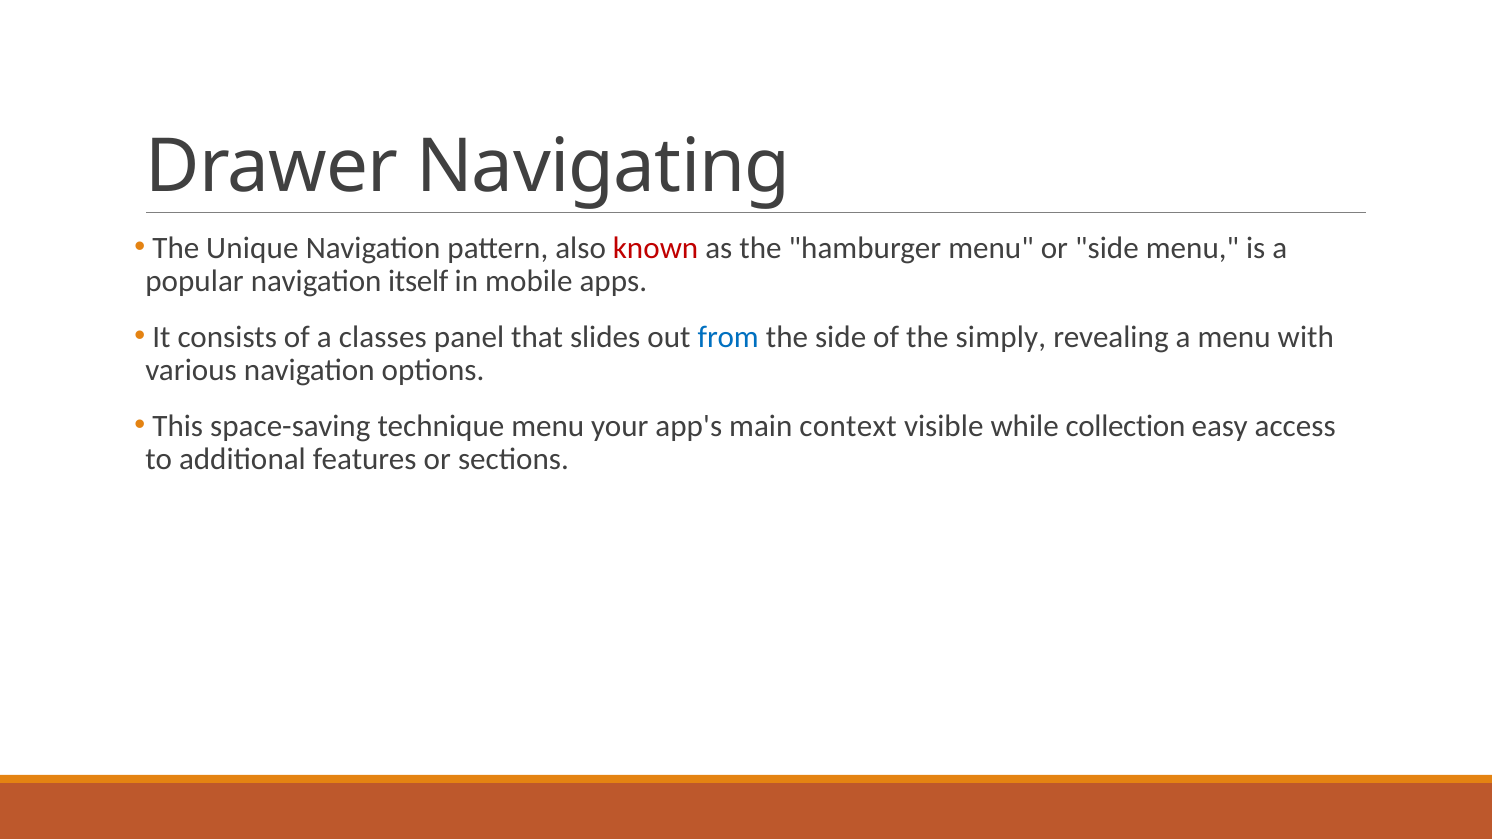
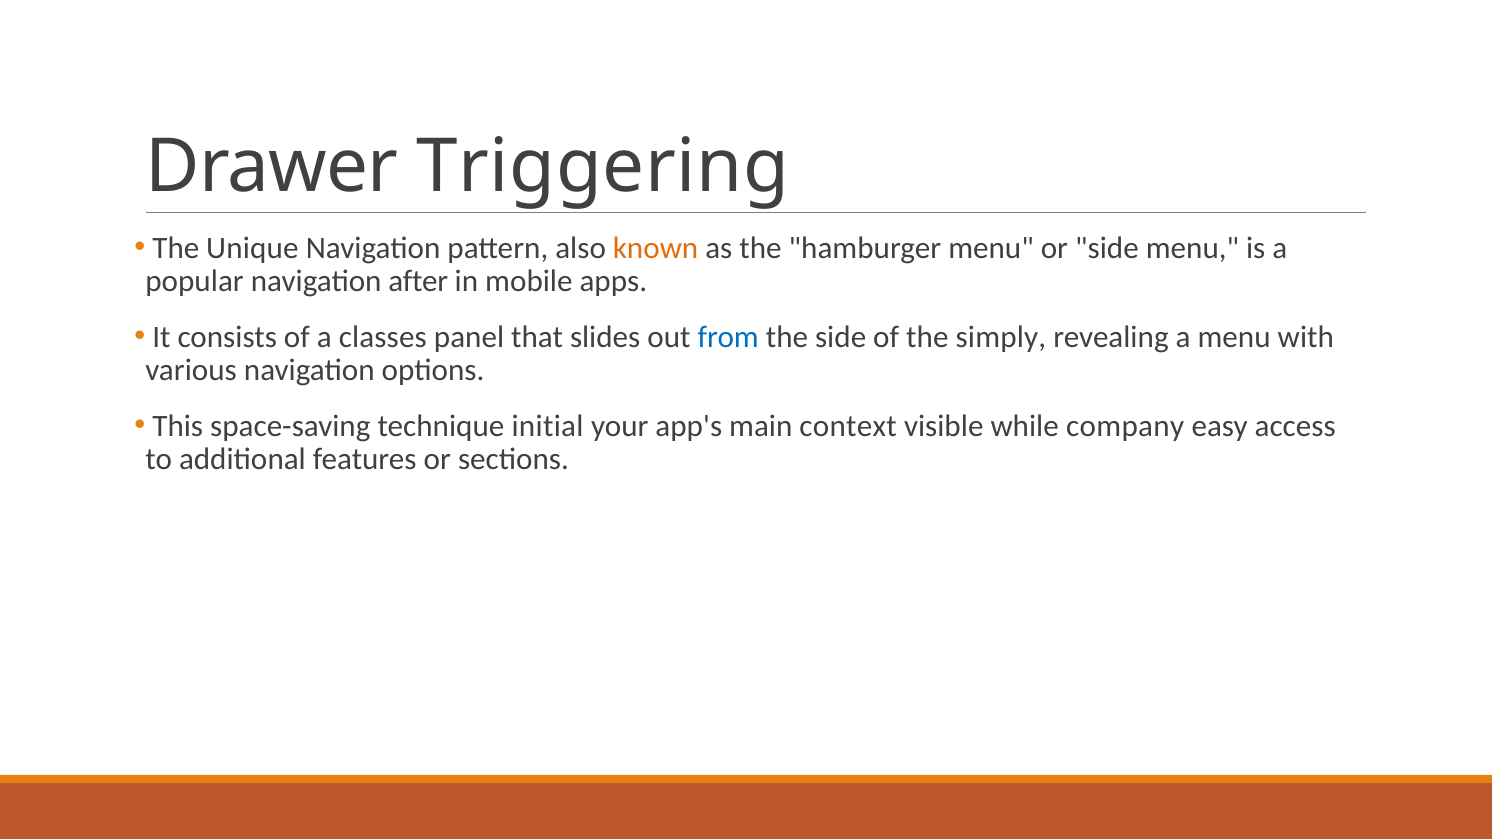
Navigating: Navigating -> Triggering
known colour: red -> orange
itself: itself -> after
technique menu: menu -> initial
collection: collection -> company
